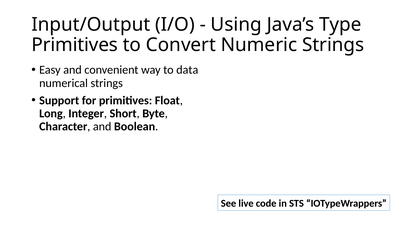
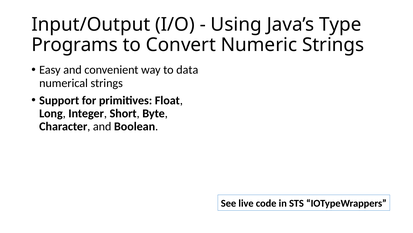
Primitives at (75, 45): Primitives -> Programs
